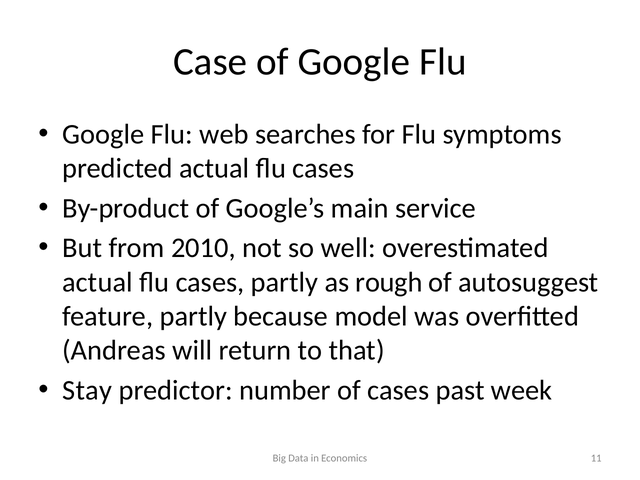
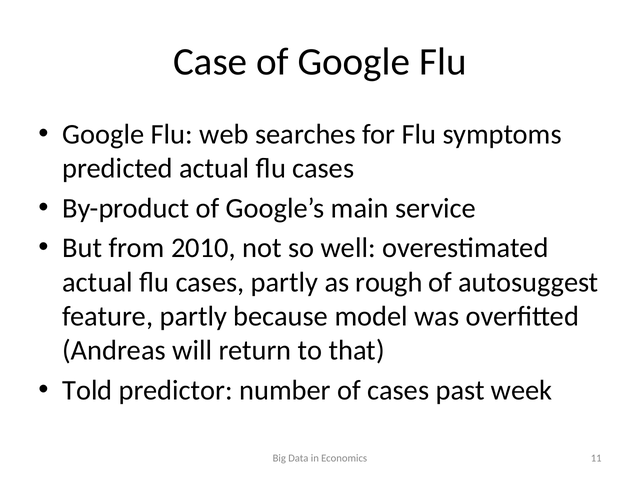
Stay: Stay -> Told
